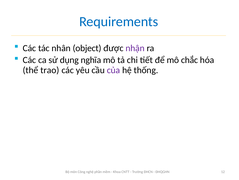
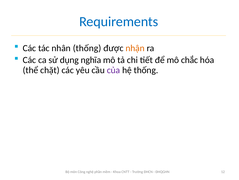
nhân object: object -> thống
nhận colour: purple -> orange
trao: trao -> chặt
